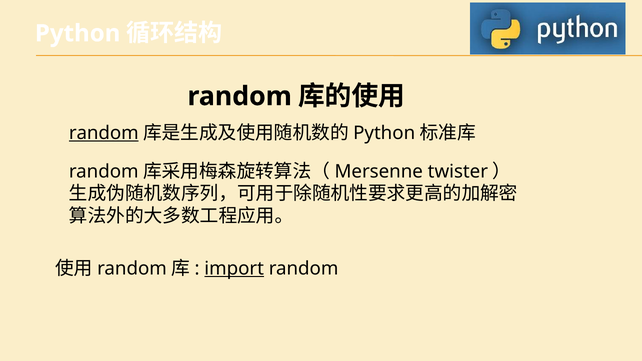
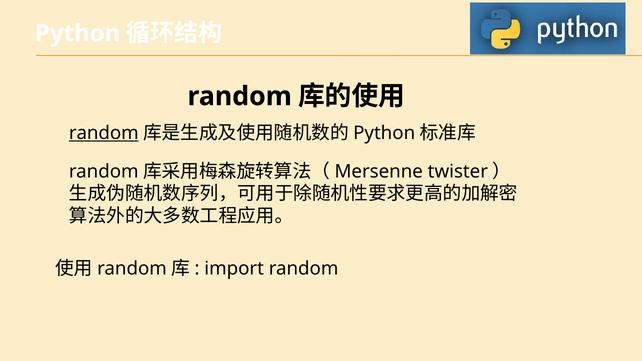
import underline: present -> none
